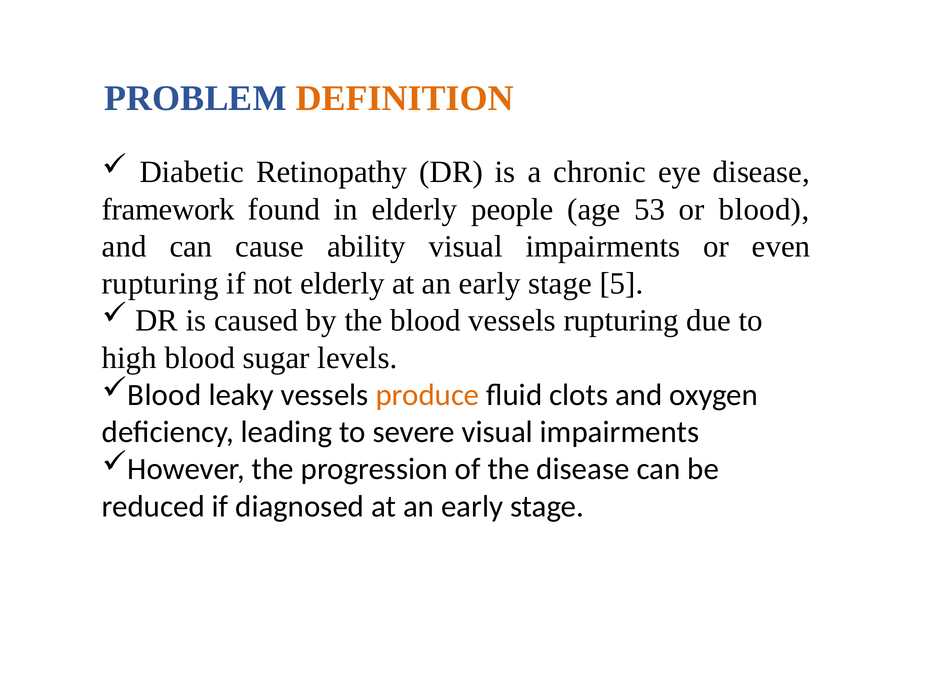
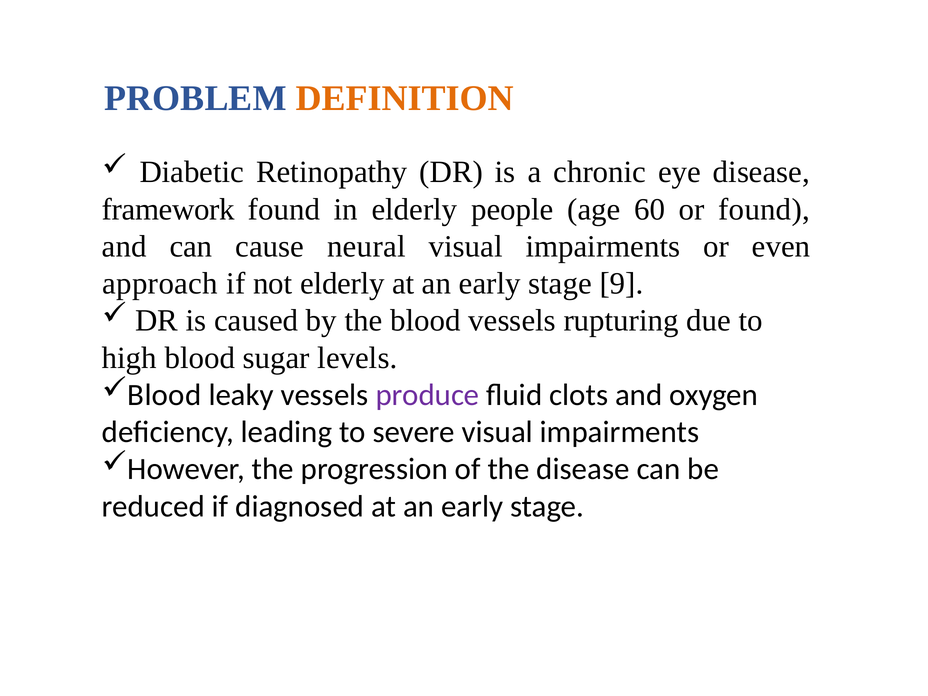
53: 53 -> 60
or blood: blood -> found
ability: ability -> neural
rupturing at (160, 284): rupturing -> approach
5: 5 -> 9
produce colour: orange -> purple
